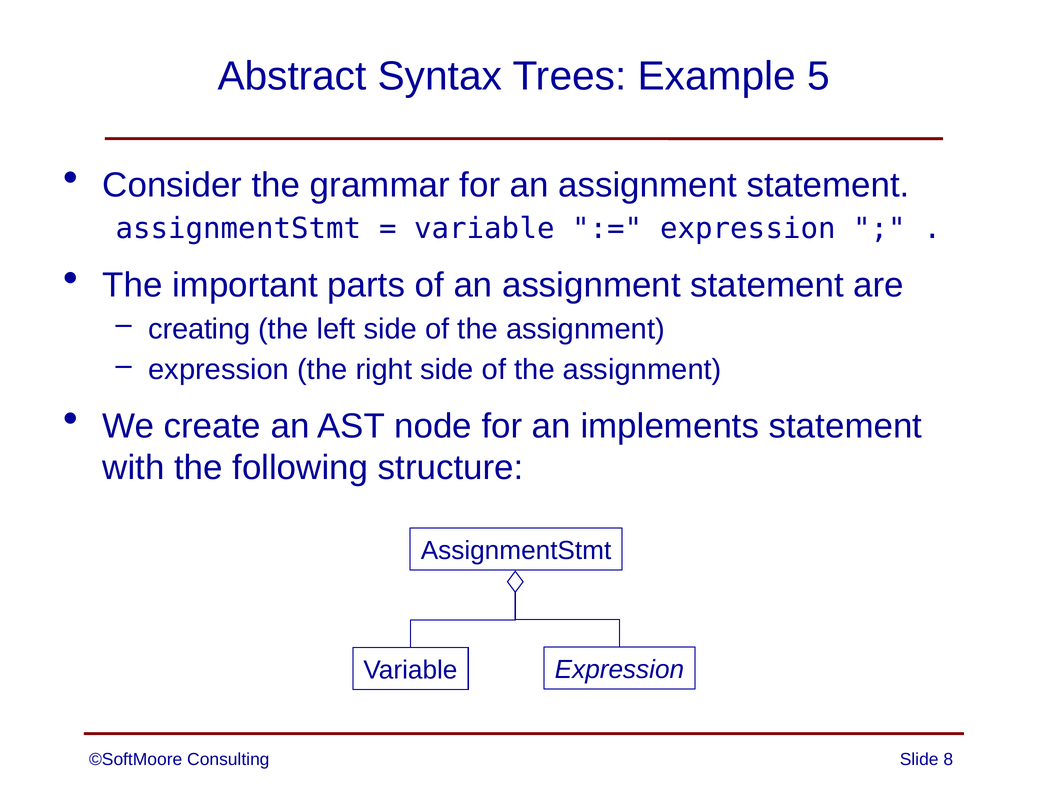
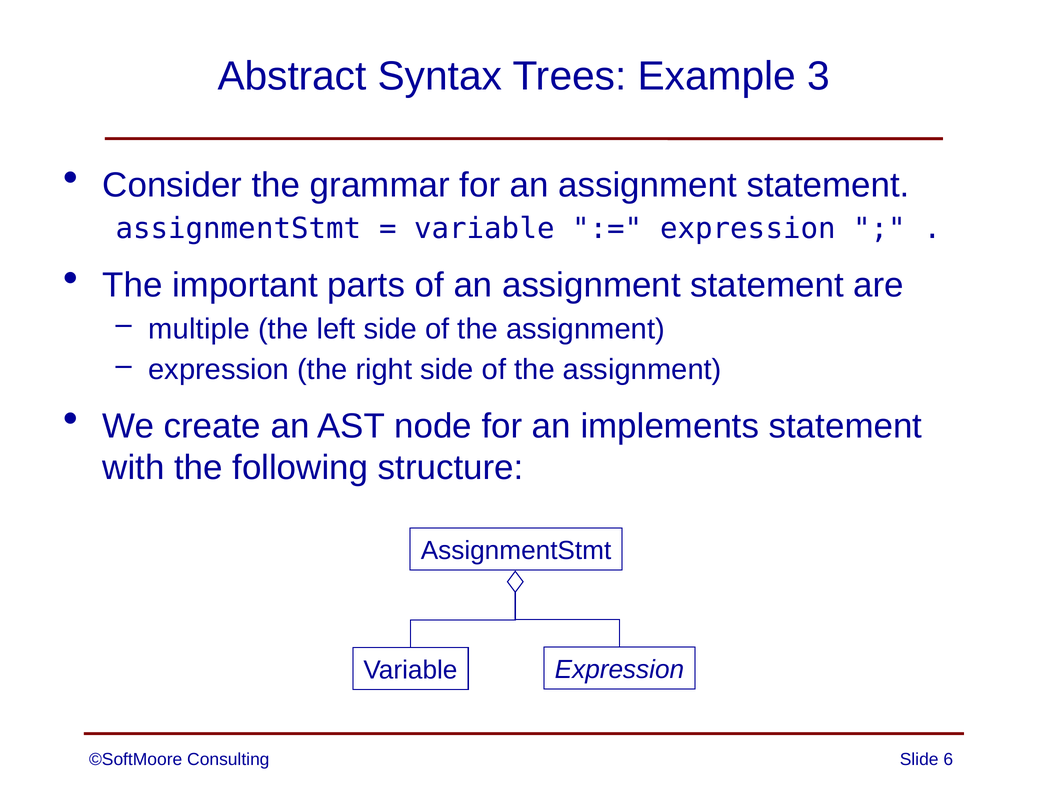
5: 5 -> 3
creating: creating -> multiple
8: 8 -> 6
